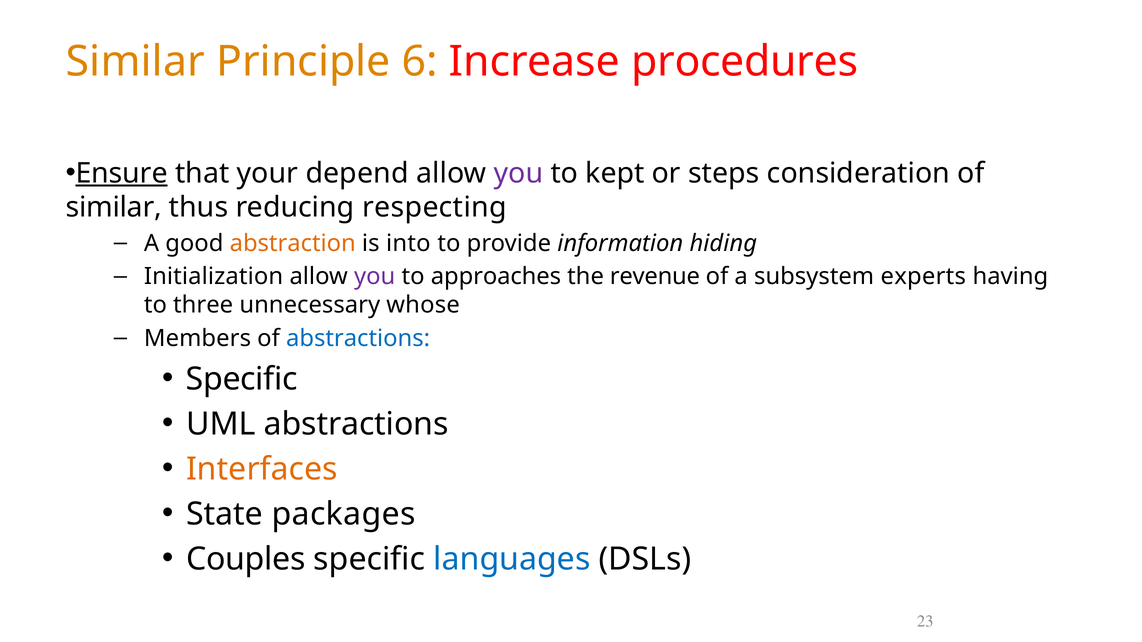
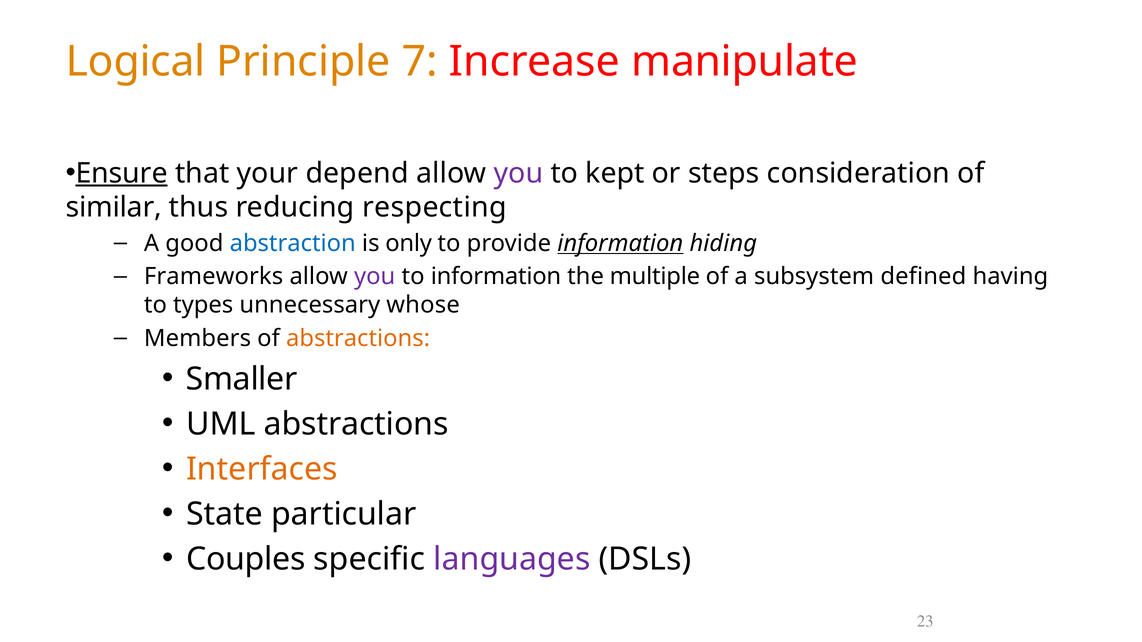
Similar at (135, 61): Similar -> Logical
6: 6 -> 7
procedures: procedures -> manipulate
abstraction colour: orange -> blue
into: into -> only
information at (620, 243) underline: none -> present
Initialization: Initialization -> Frameworks
to approaches: approaches -> information
revenue: revenue -> multiple
experts: experts -> defined
three: three -> types
abstractions at (358, 339) colour: blue -> orange
Specific at (242, 379): Specific -> Smaller
packages: packages -> particular
languages colour: blue -> purple
